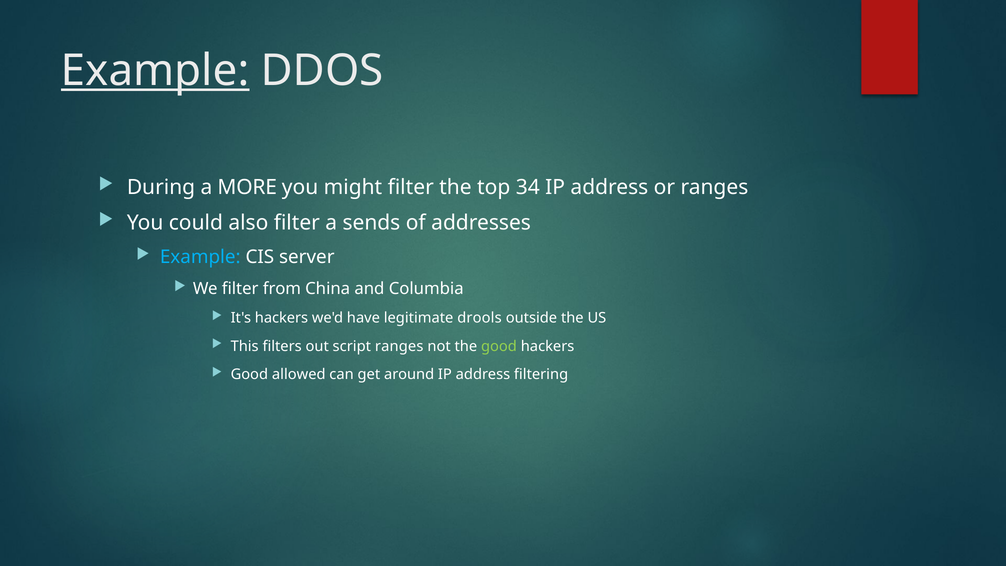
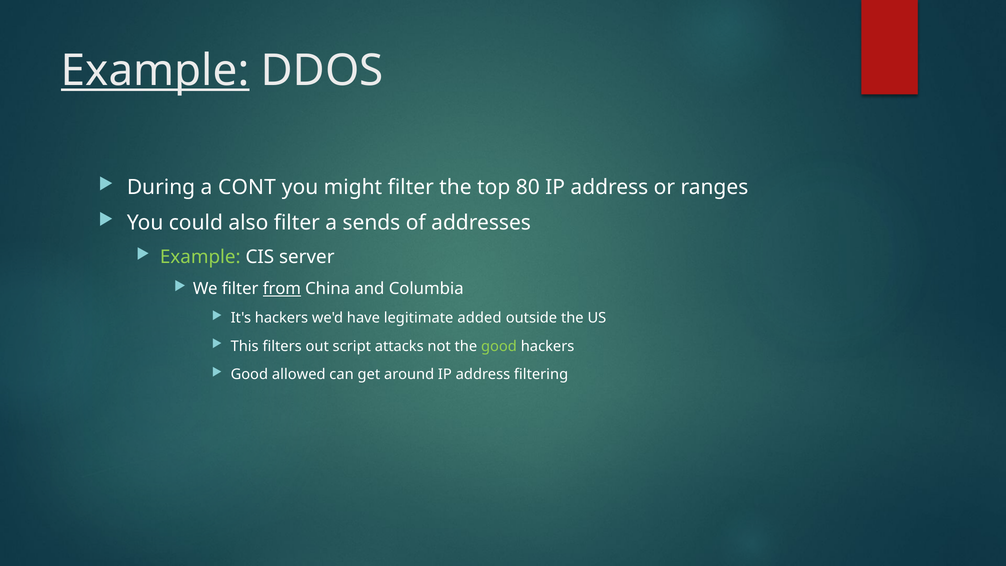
MORE: MORE -> CONT
34: 34 -> 80
Example at (200, 257) colour: light blue -> light green
from underline: none -> present
drools: drools -> added
script ranges: ranges -> attacks
